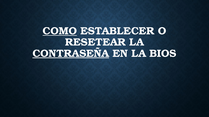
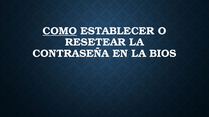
CONTRASEÑA underline: present -> none
